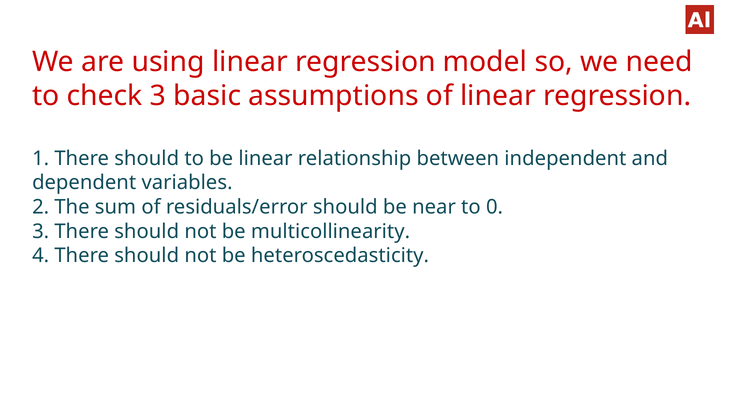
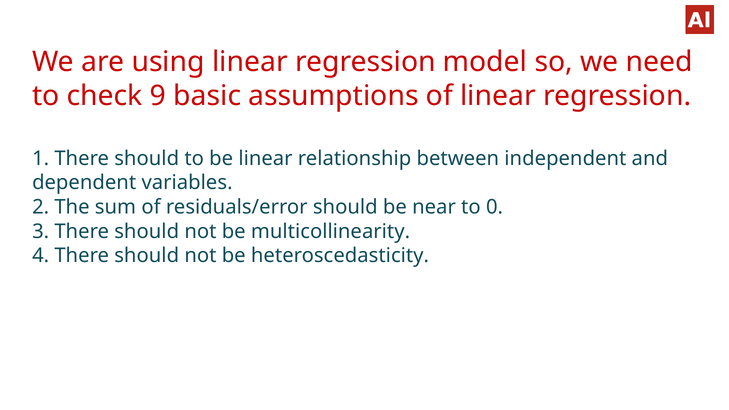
check 3: 3 -> 9
